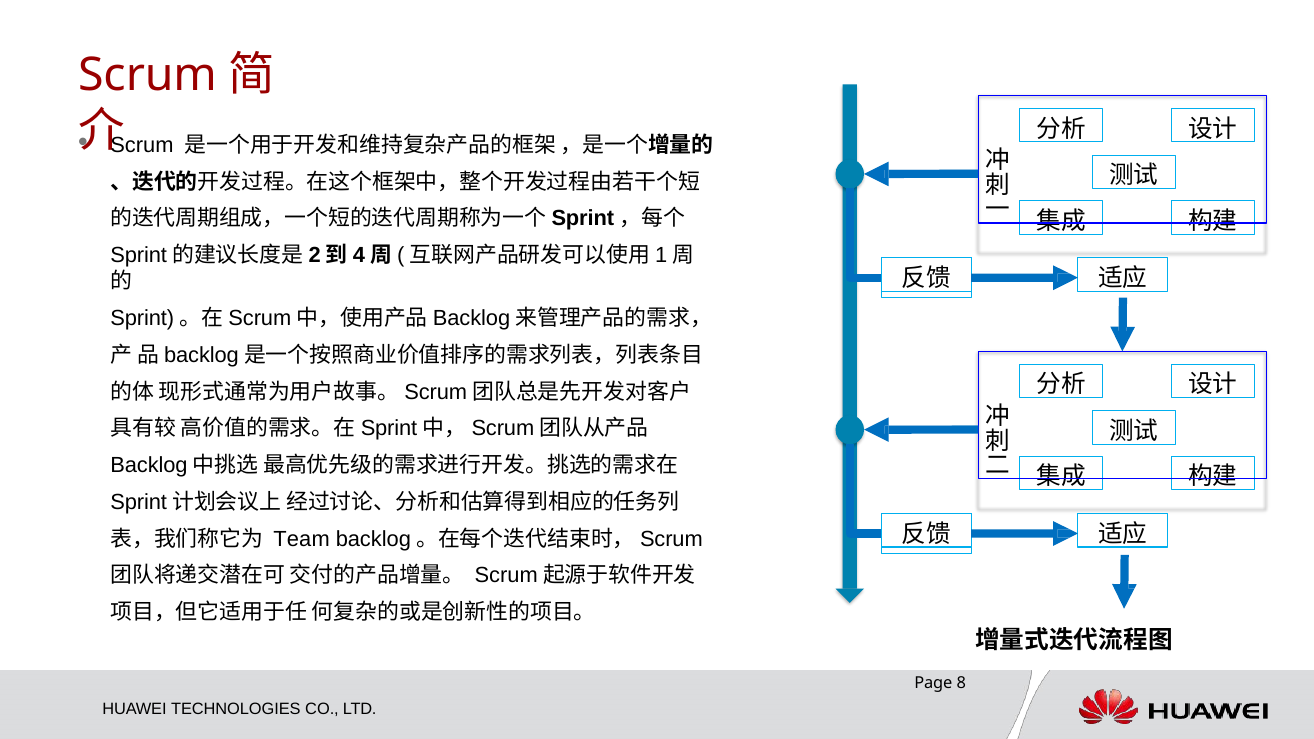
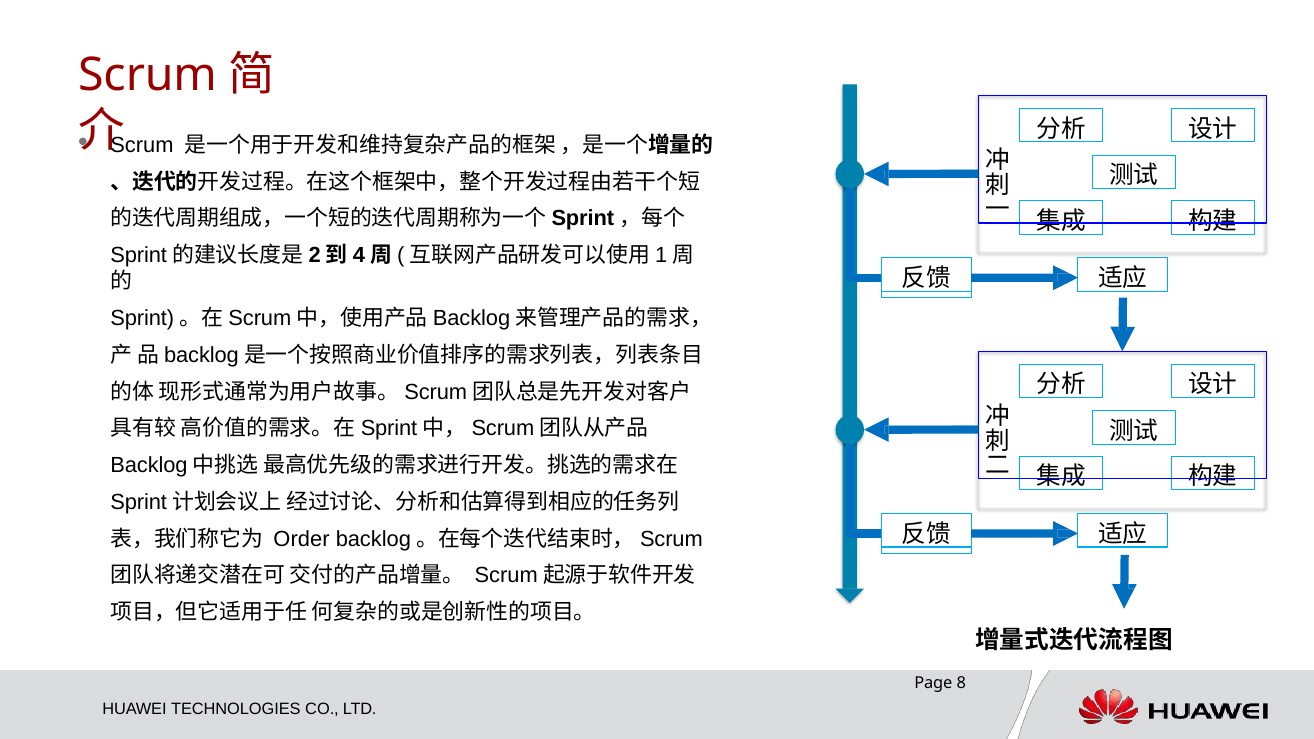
Team: Team -> Order
